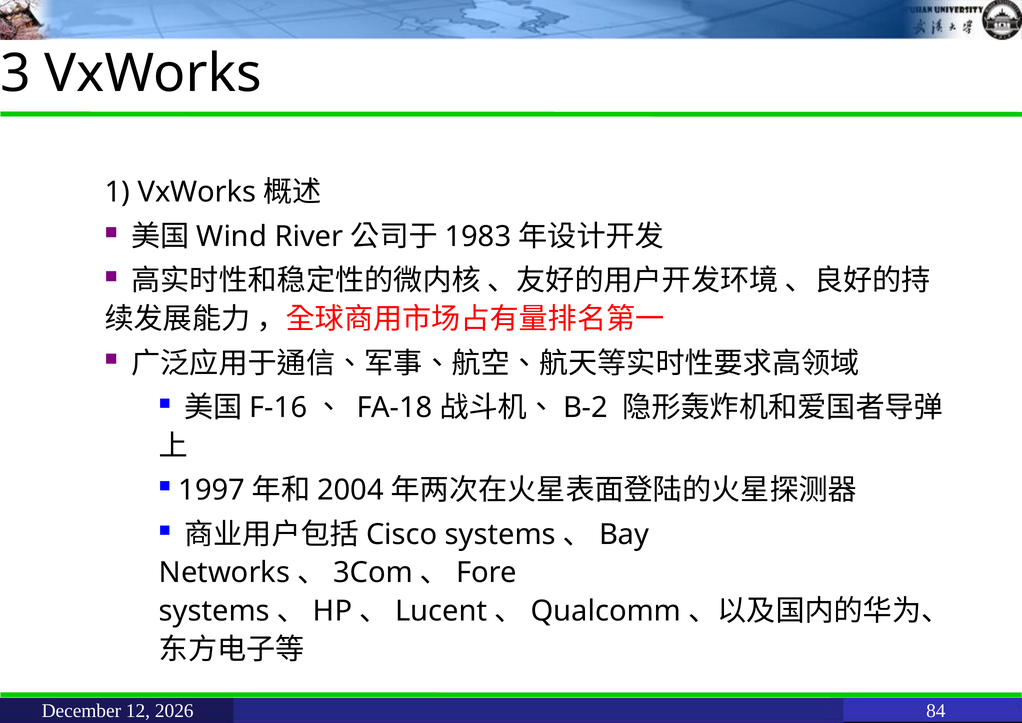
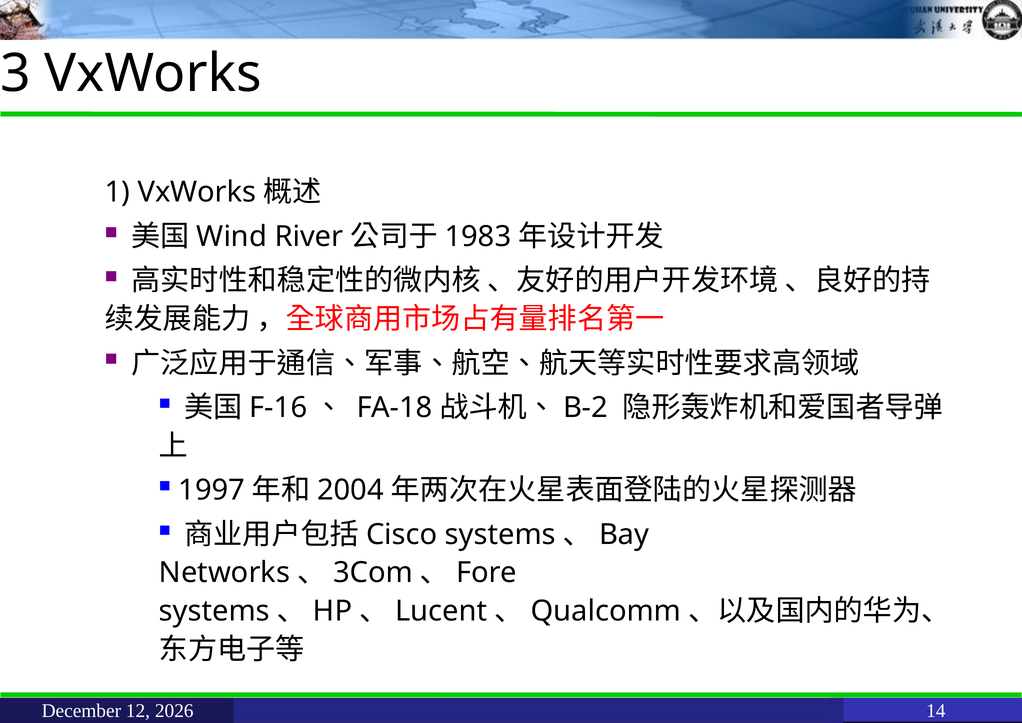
84: 84 -> 14
